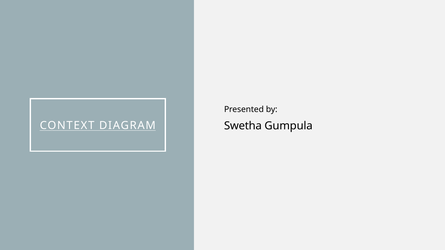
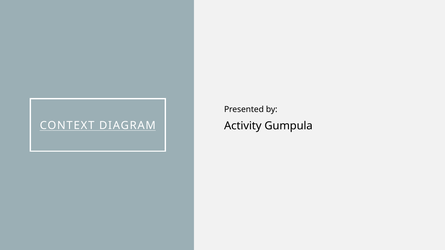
Swetha: Swetha -> Activity
